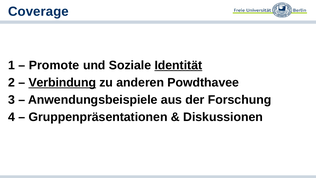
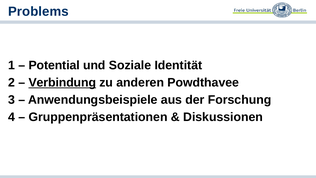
Coverage: Coverage -> Problems
Promote: Promote -> Potential
Identität underline: present -> none
